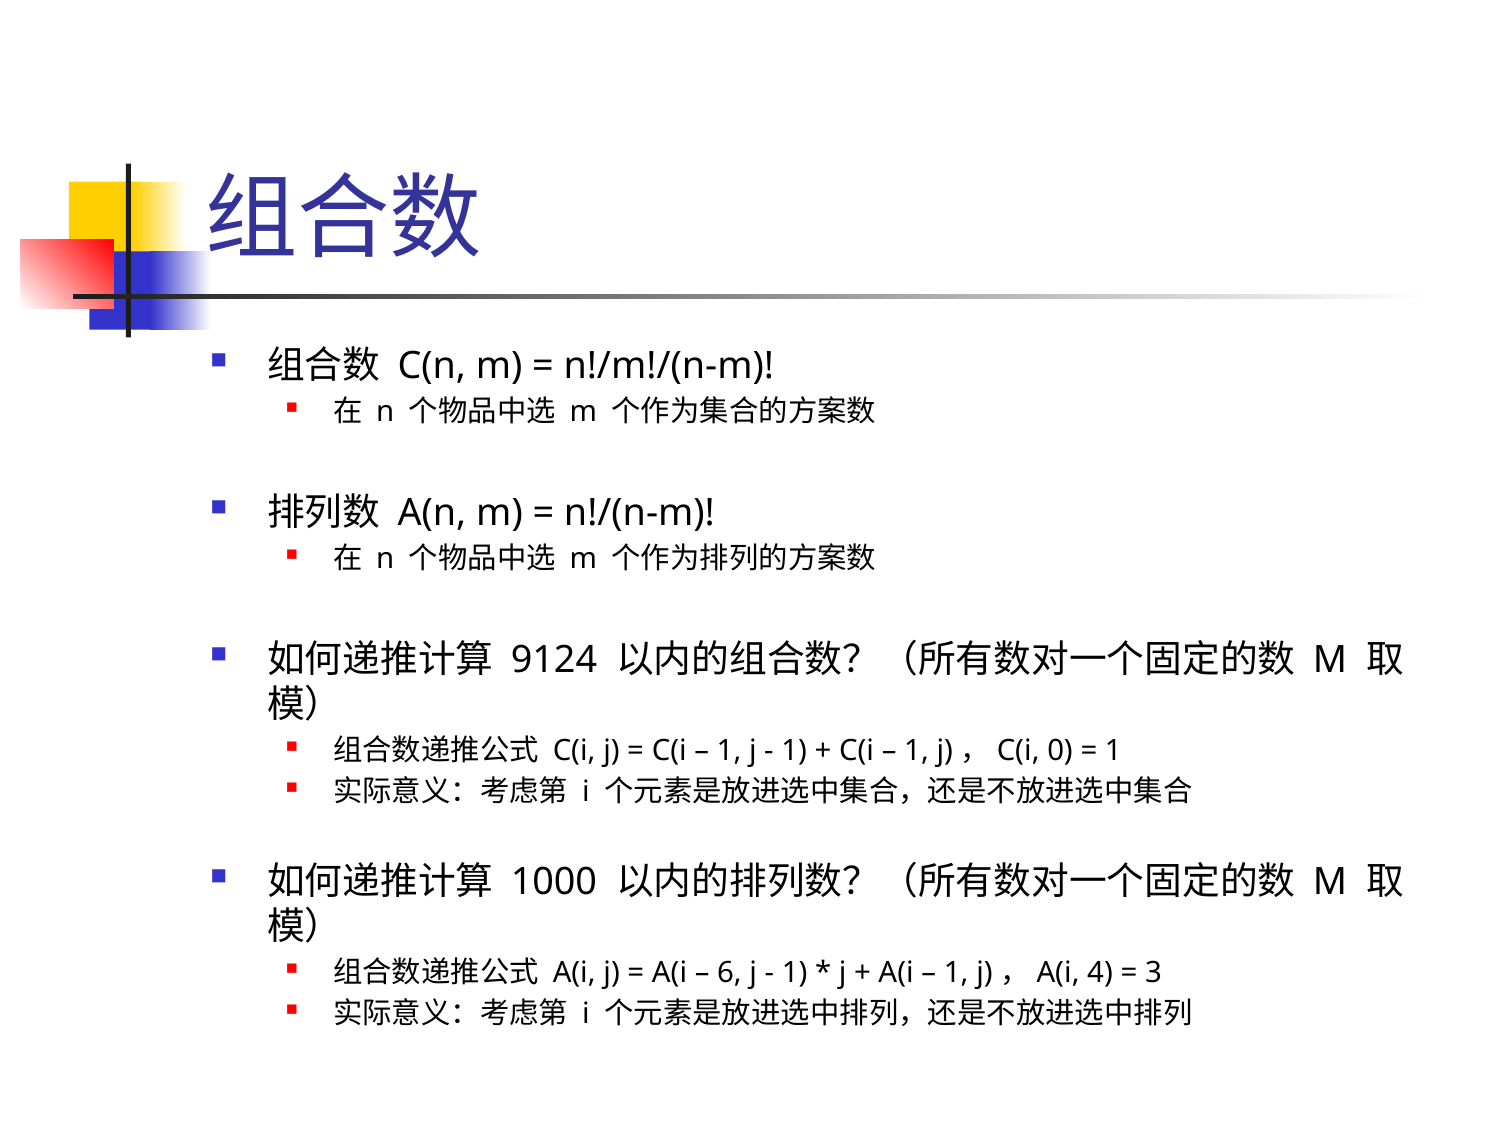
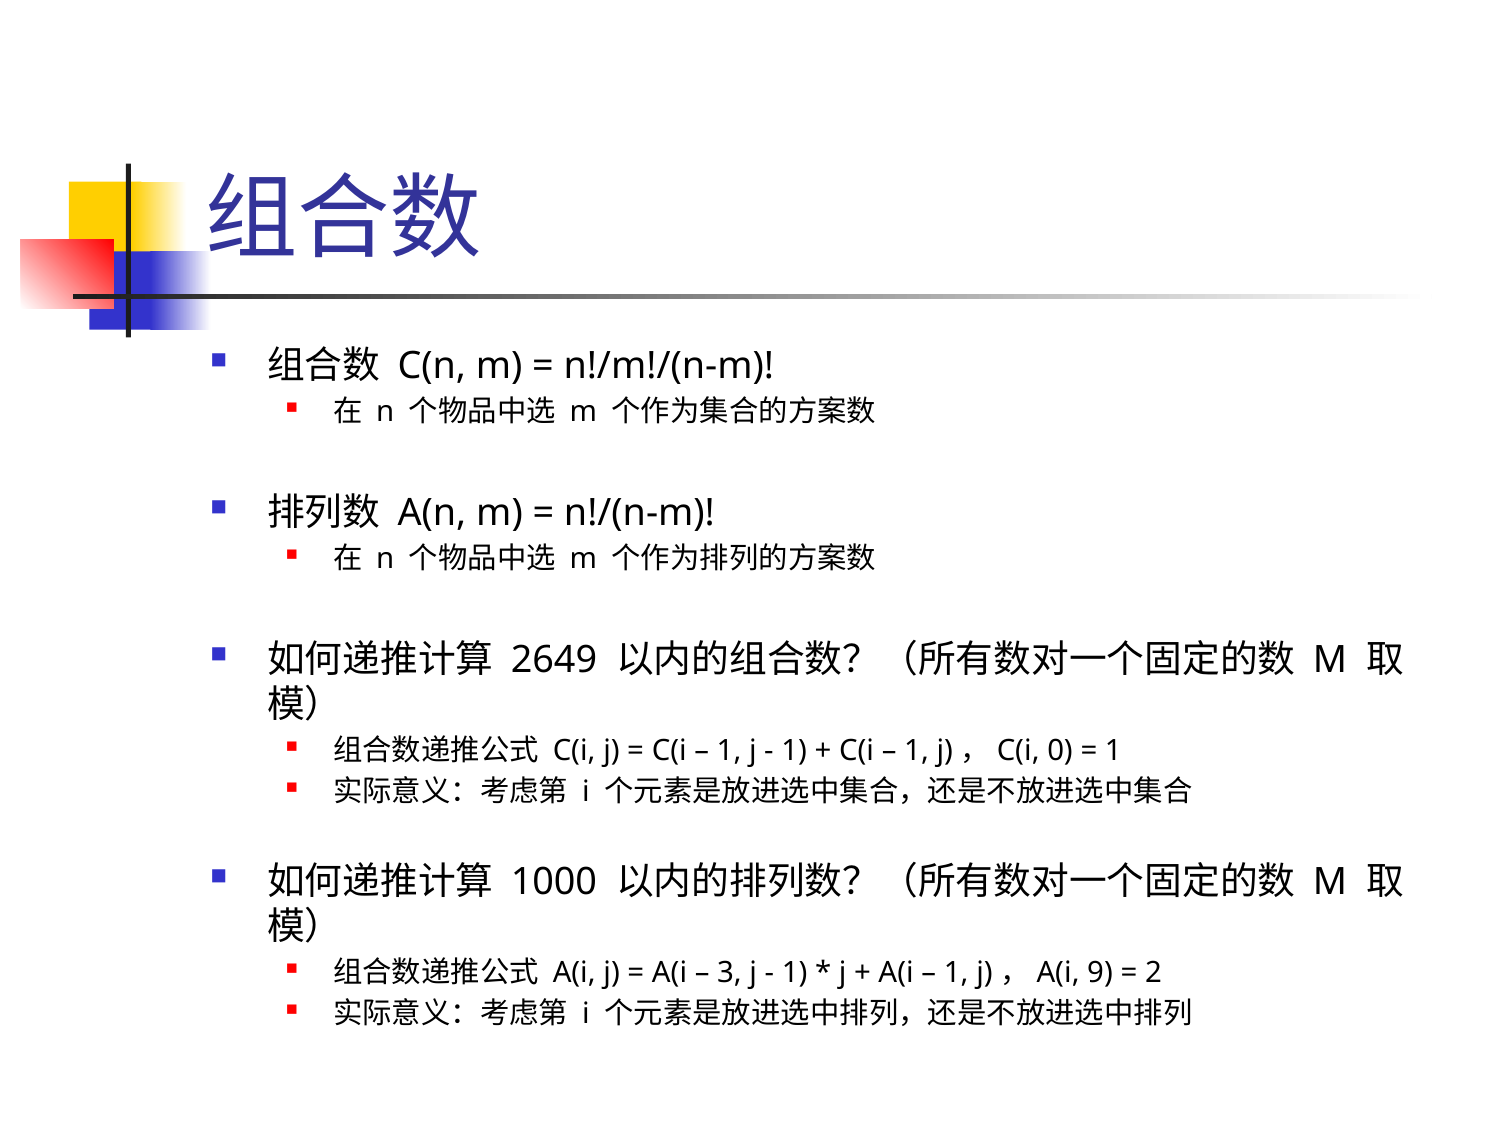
9124: 9124 -> 2649
6: 6 -> 3
4: 4 -> 9
3: 3 -> 2
